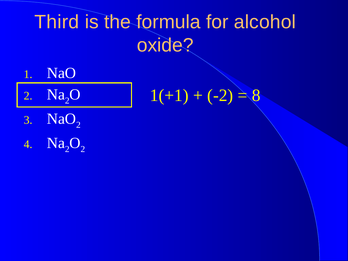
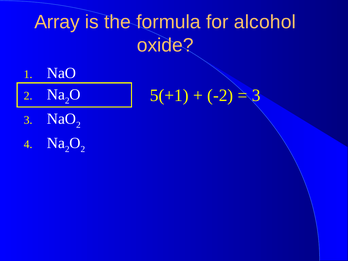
Third: Third -> Array
1(+1: 1(+1 -> 5(+1
8 at (256, 95): 8 -> 3
